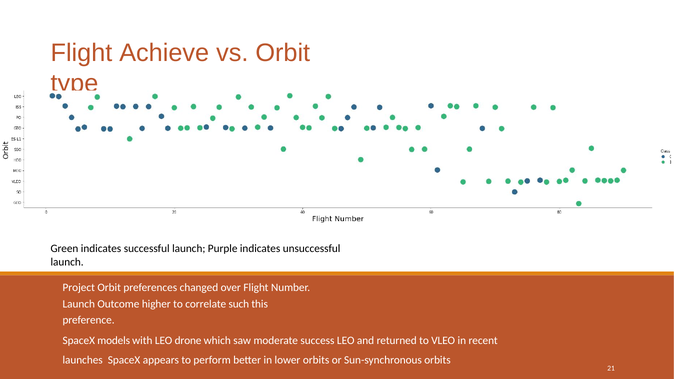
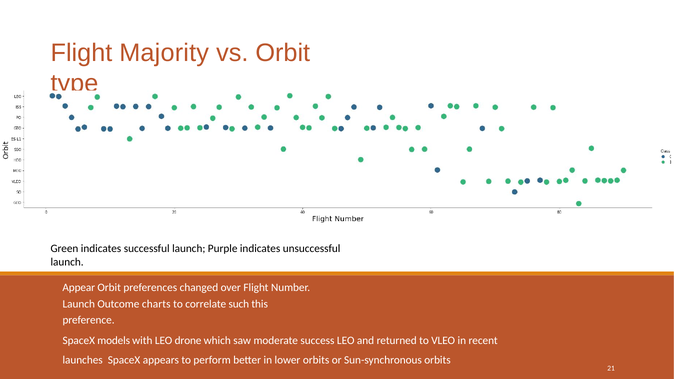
Achieve: Achieve -> Majority
Project: Project -> Appear
higher: higher -> charts
